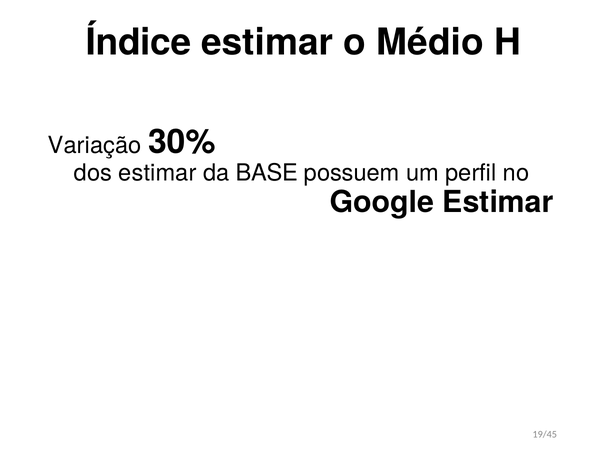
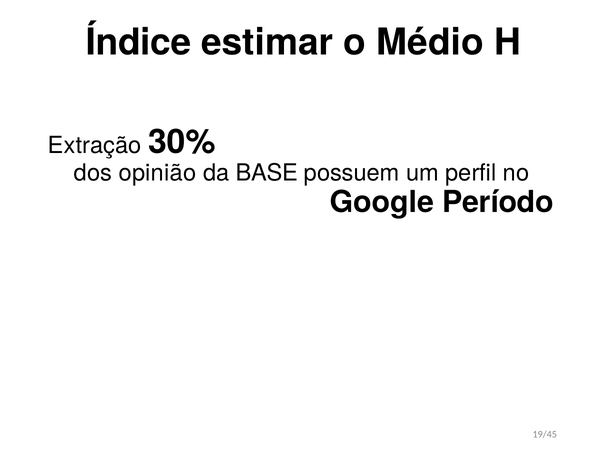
Variação: Variação -> Extração
dos estimar: estimar -> opinião
Google Estimar: Estimar -> Período
